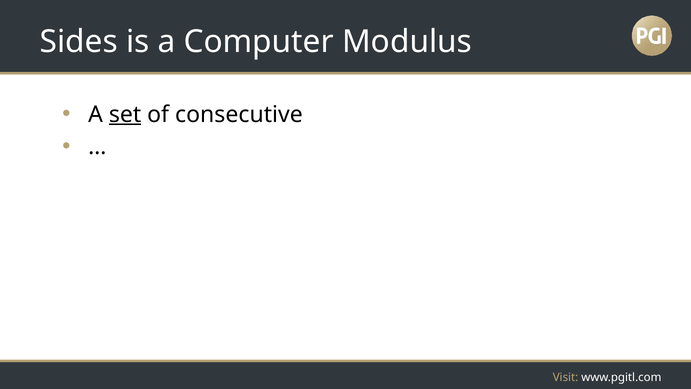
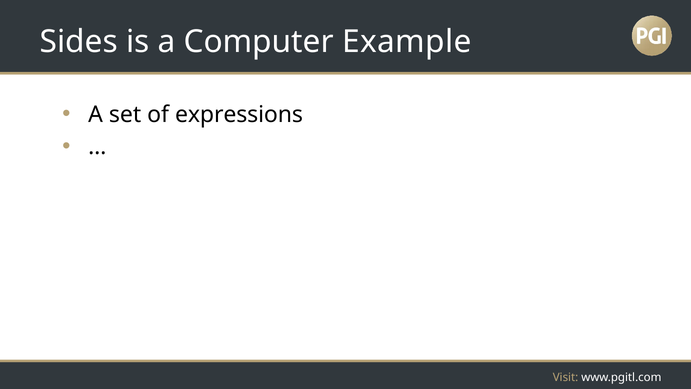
Modulus: Modulus -> Example
set underline: present -> none
consecutive: consecutive -> expressions
